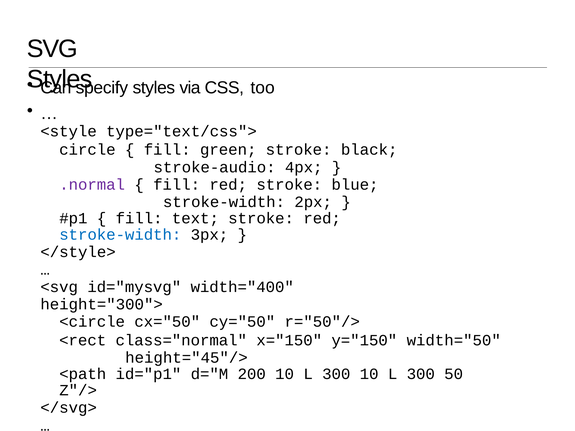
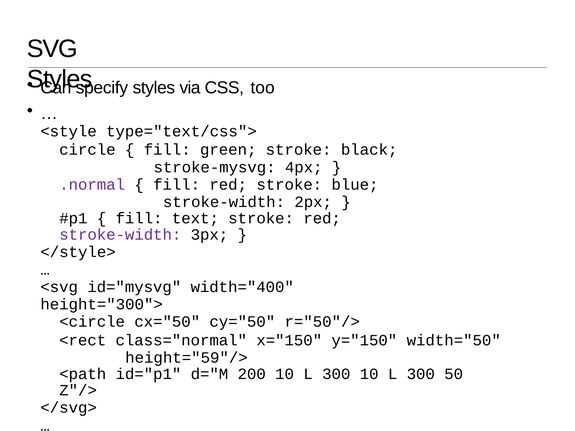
stroke-audio: stroke-audio -> stroke-mysvg
stroke-width at (120, 235) colour: blue -> purple
height="45"/>: height="45"/> -> height="59"/>
